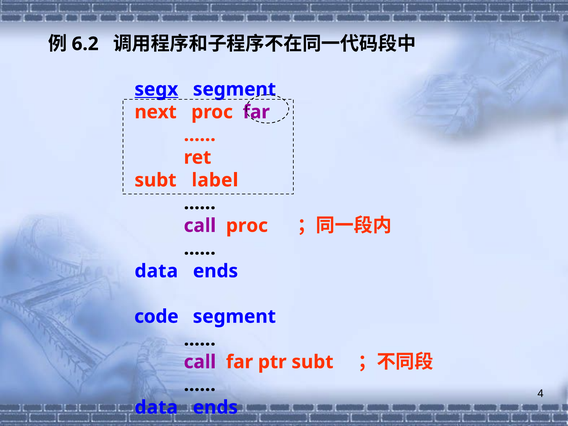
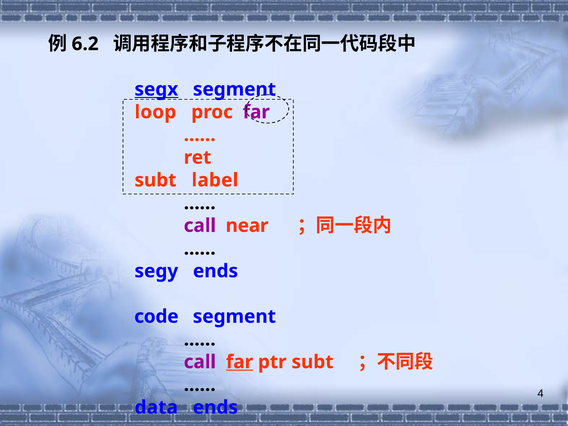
next: next -> loop
call proc: proc -> near
data at (156, 271): data -> segy
far at (240, 362) underline: none -> present
